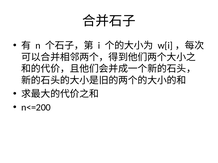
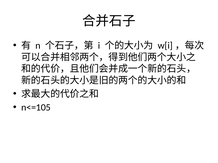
n<=200: n<=200 -> n<=105
